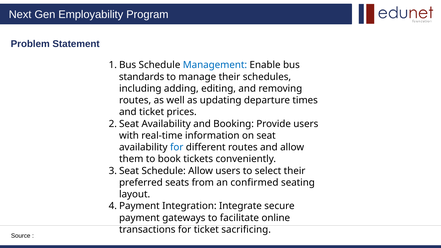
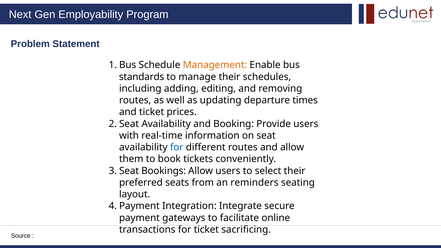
Management colour: blue -> orange
Schedule at (164, 171): Schedule -> Bookings
confirmed: confirmed -> reminders
